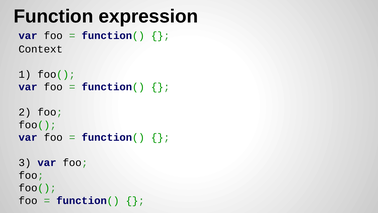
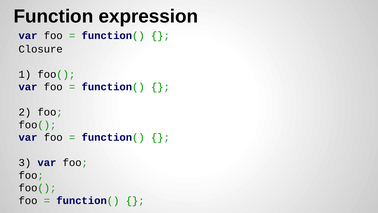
Context: Context -> Closure
